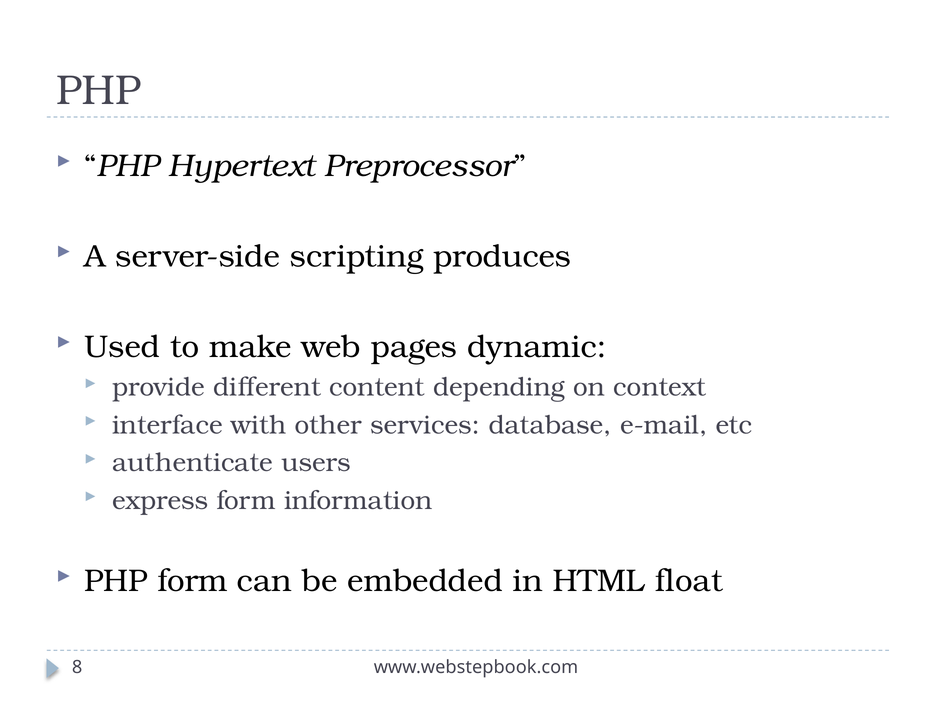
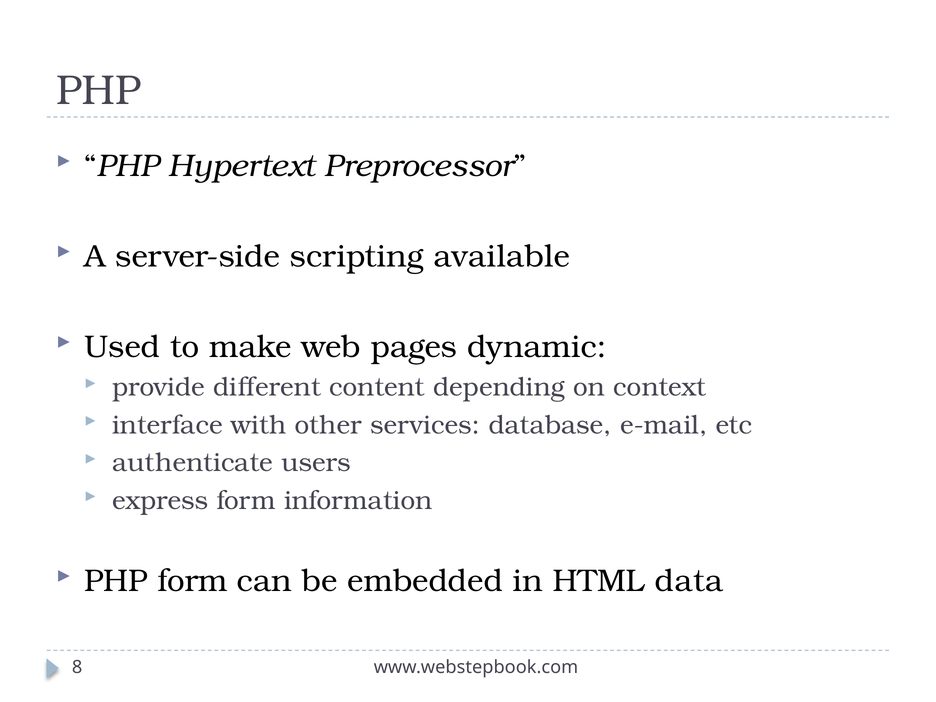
produces: produces -> available
float: float -> data
